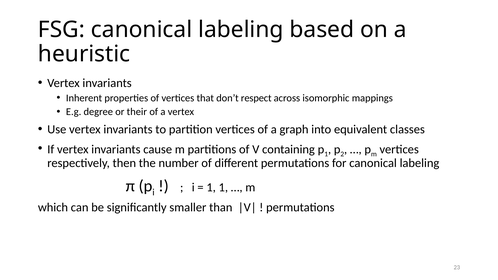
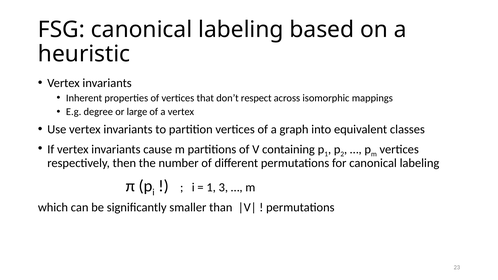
their: their -> large
1 1: 1 -> 3
